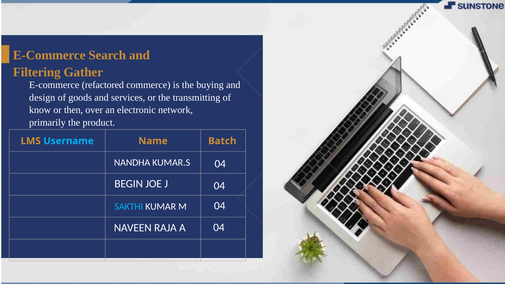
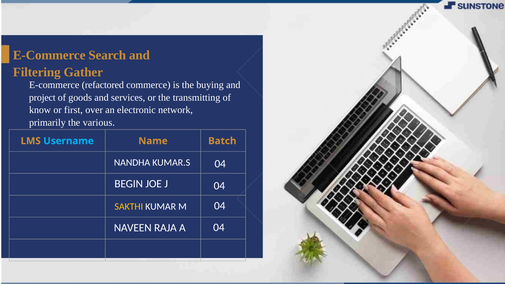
design: design -> project
then: then -> first
product: product -> various
SAKTHI colour: light blue -> yellow
